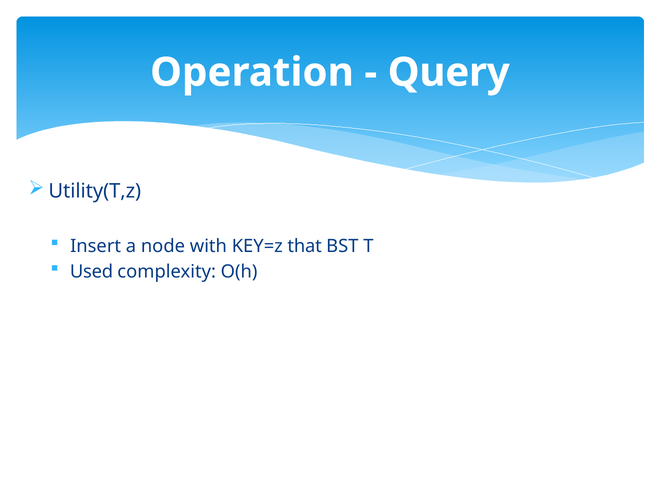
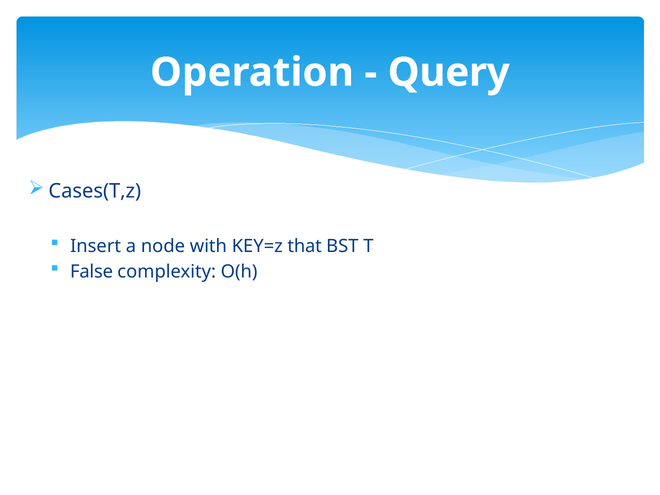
Utility(T,z: Utility(T,z -> Cases(T,z
Used: Used -> False
